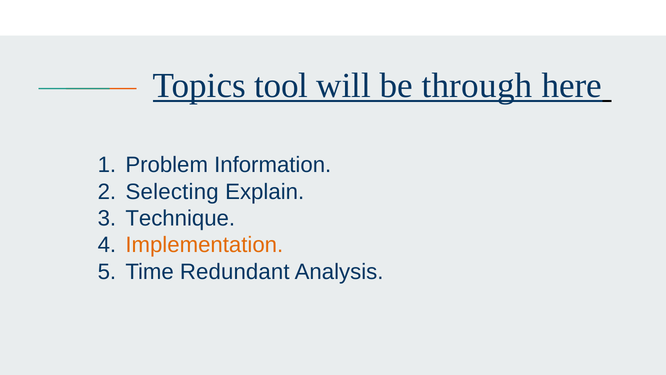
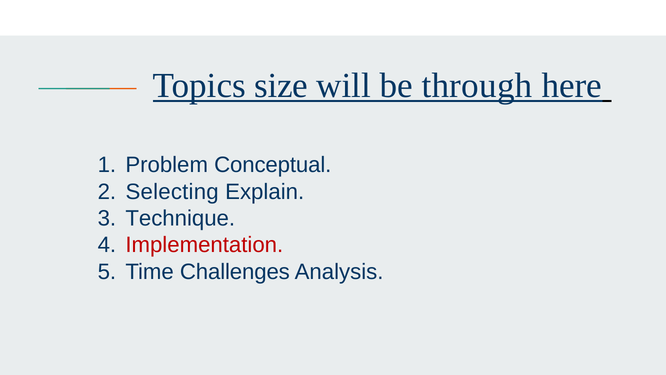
tool: tool -> size
Information: Information -> Conceptual
Implementation colour: orange -> red
Redundant: Redundant -> Challenges
